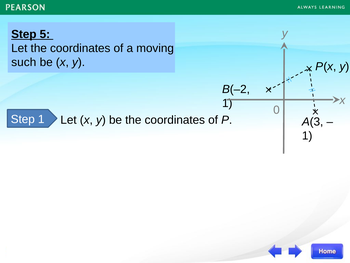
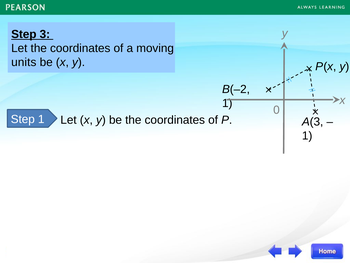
5: 5 -> 3
such: such -> units
